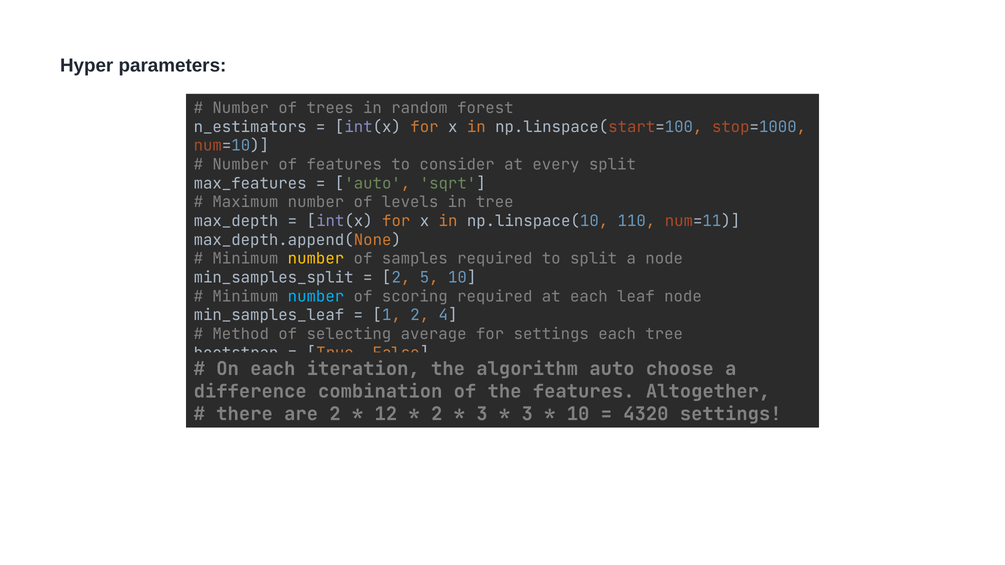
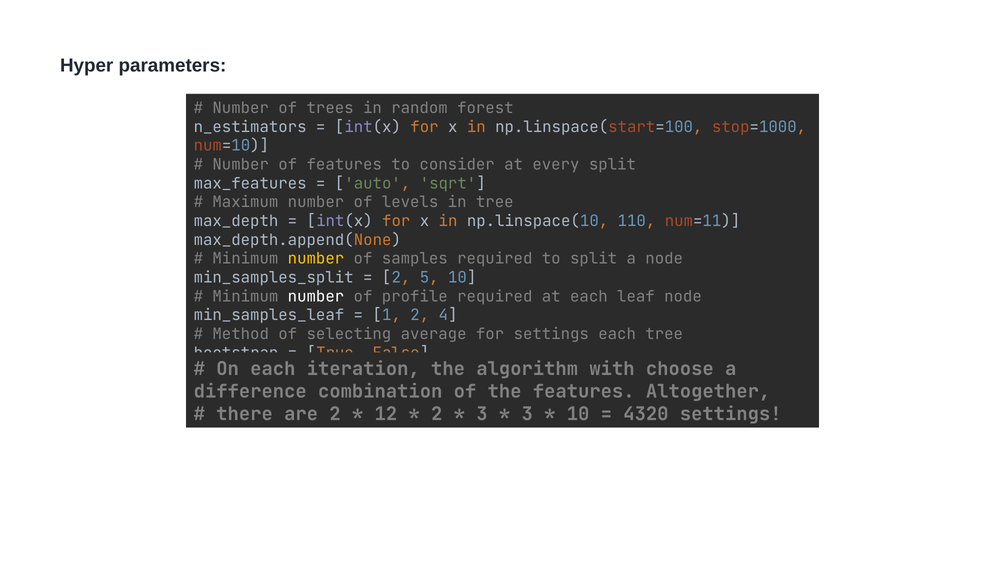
number at (316, 296) colour: light blue -> white
scoring: scoring -> profile
algorithm auto: auto -> with
